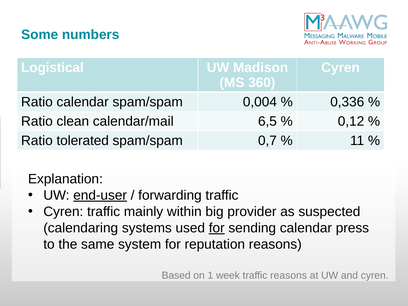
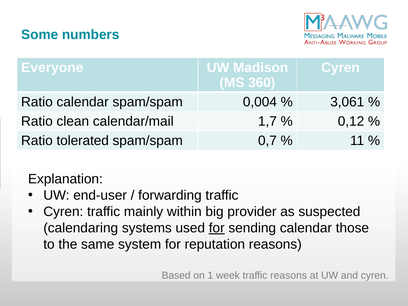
Logistical: Logistical -> Everyone
0,336: 0,336 -> 3,061
6,5: 6,5 -> 1,7
end-user underline: present -> none
press: press -> those
